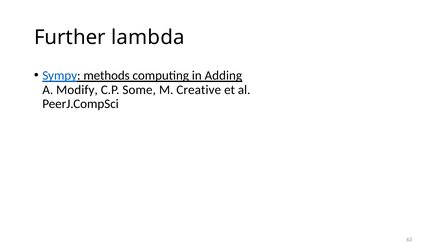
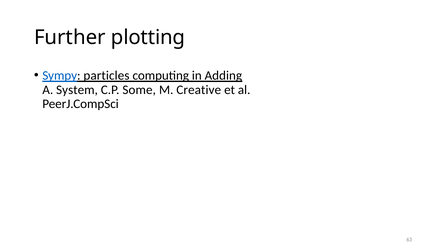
lambda: lambda -> plotting
methods: methods -> particles
Modify: Modify -> System
